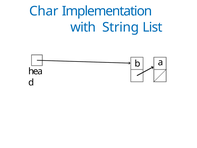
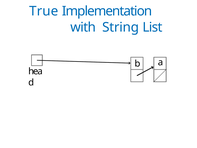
Char: Char -> True
